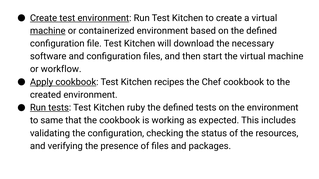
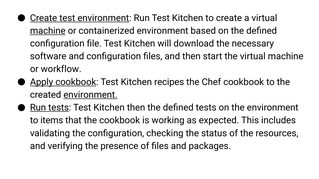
environment at (90, 95) underline: none -> present
Kitchen ruby: ruby -> then
same: same -> items
